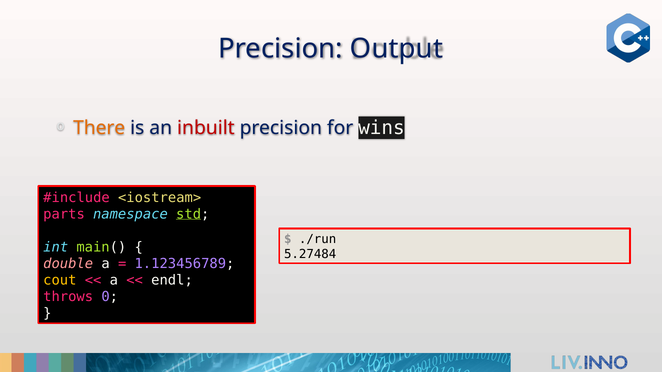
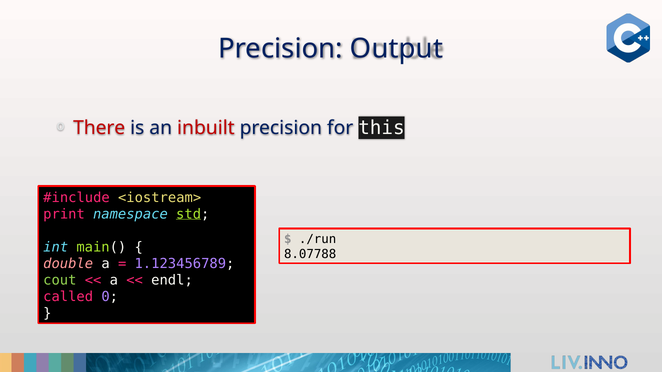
There colour: orange -> red
wins: wins -> this
parts: parts -> print
5.27484: 5.27484 -> 8.07788
cout colour: yellow -> light green
throws: throws -> called
